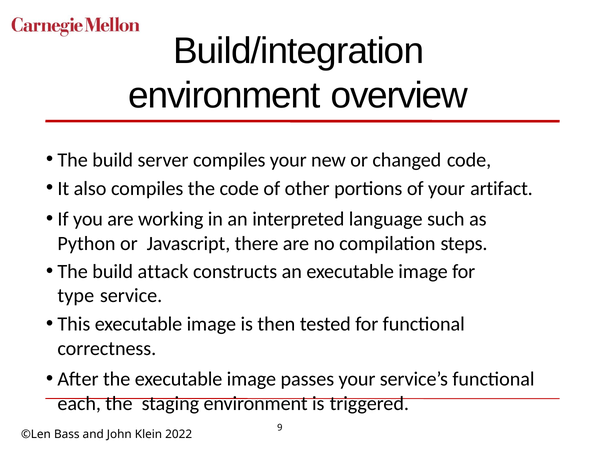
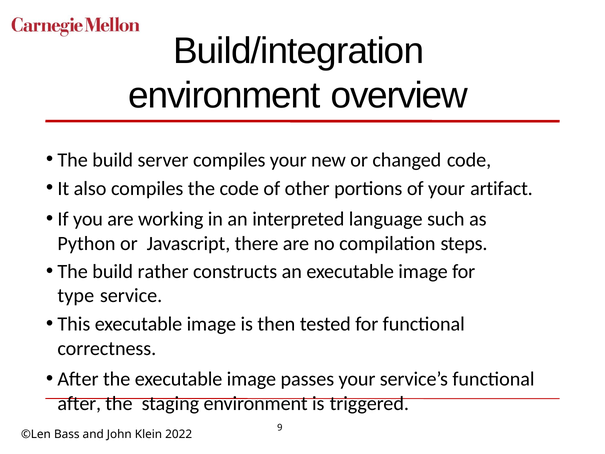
attack: attack -> rather
each at (79, 403): each -> after
